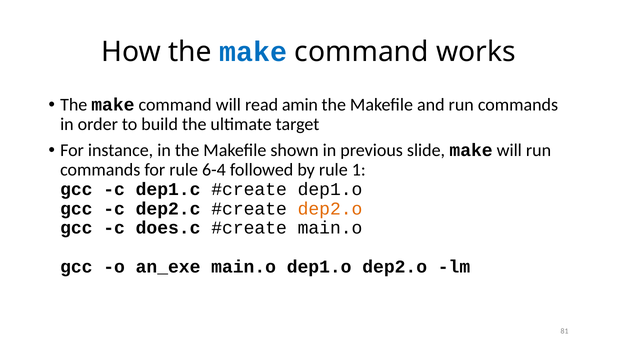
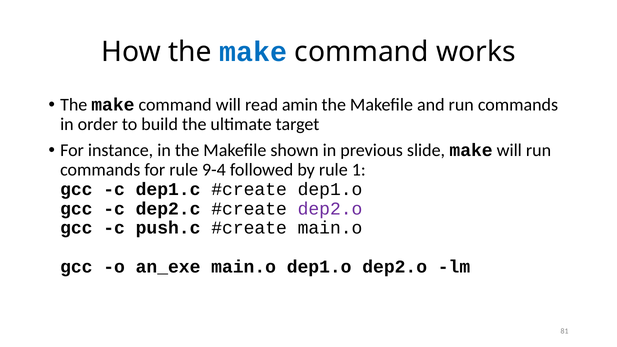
6-4: 6-4 -> 9-4
dep2.o at (330, 209) colour: orange -> purple
does.c: does.c -> push.c
